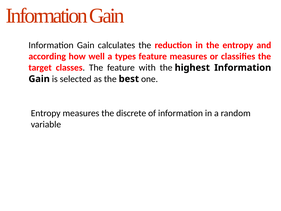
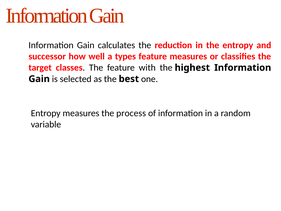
according: according -> successor
discrete: discrete -> process
